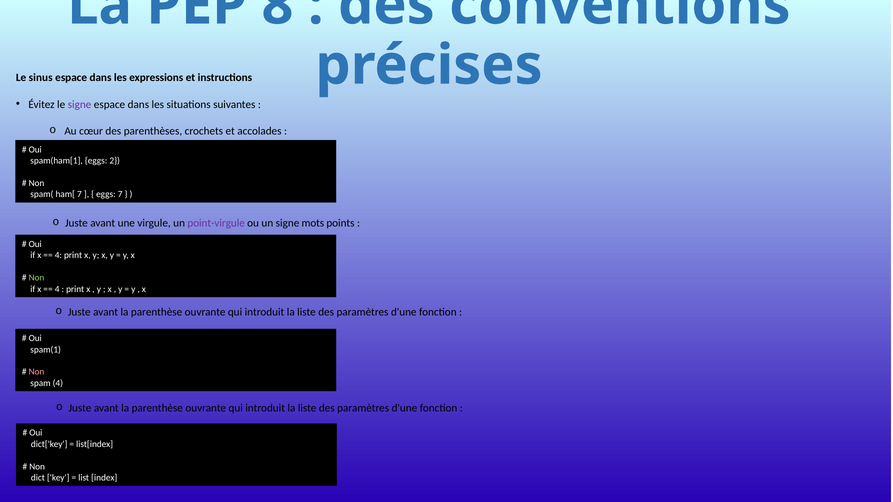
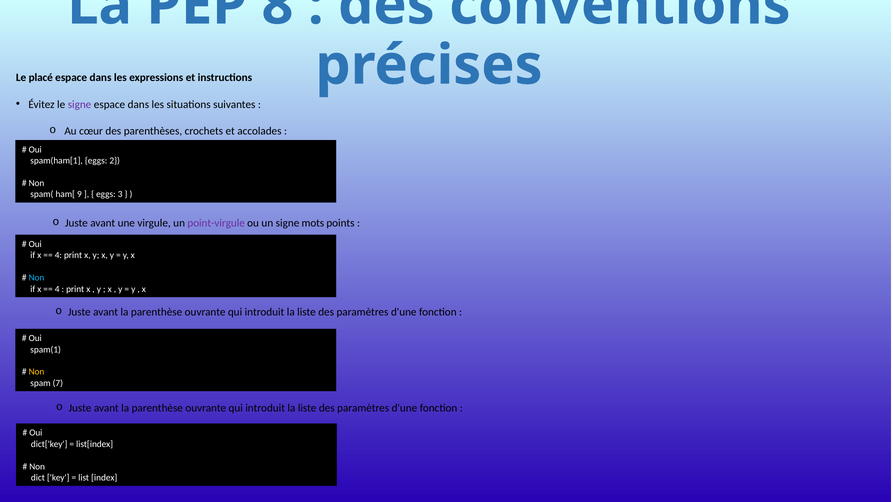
sinus: sinus -> placé
ham[ 7: 7 -> 9
eggs 7: 7 -> 3
Non at (37, 278) colour: light green -> light blue
Non at (37, 372) colour: pink -> yellow
spam 4: 4 -> 7
